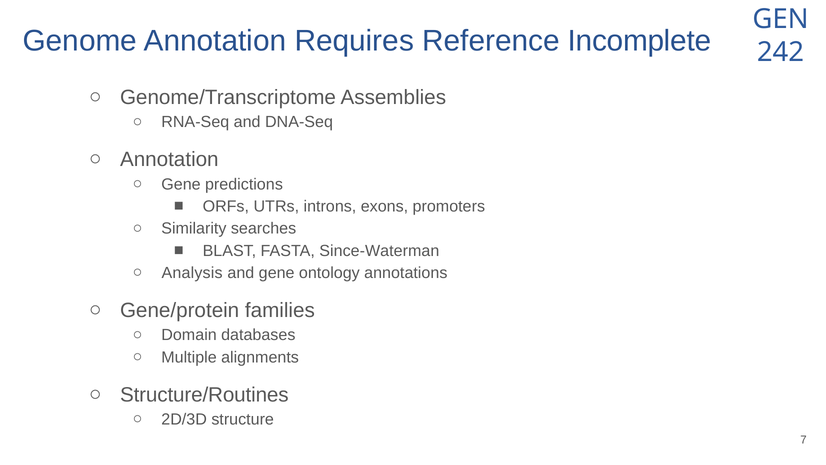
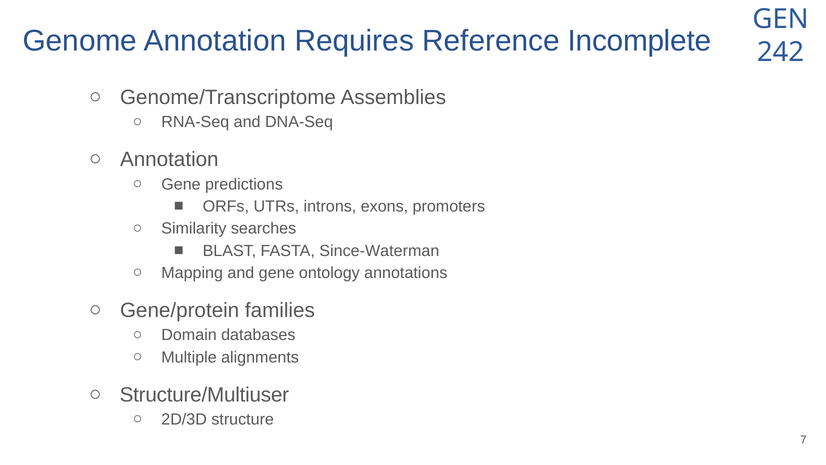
Analysis: Analysis -> Mapping
Structure/Routines: Structure/Routines -> Structure/Multiuser
